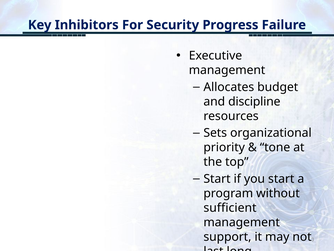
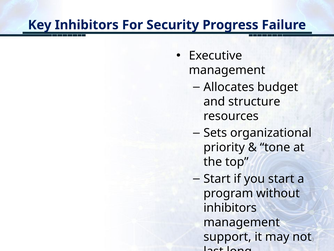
discipline: discipline -> structure
sufficient at (230, 207): sufficient -> inhibitors
